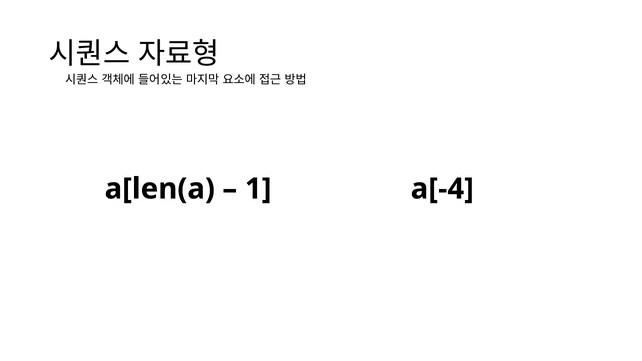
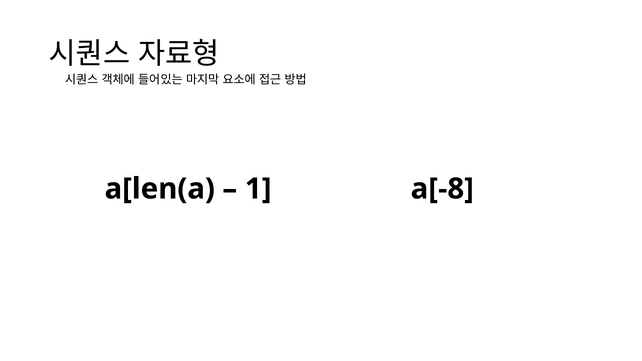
a[-4: a[-4 -> a[-8
